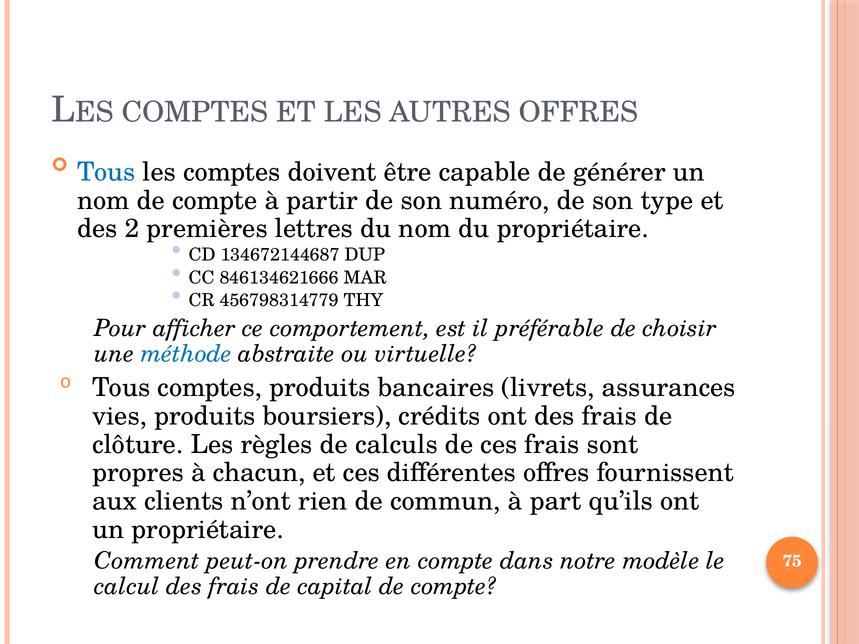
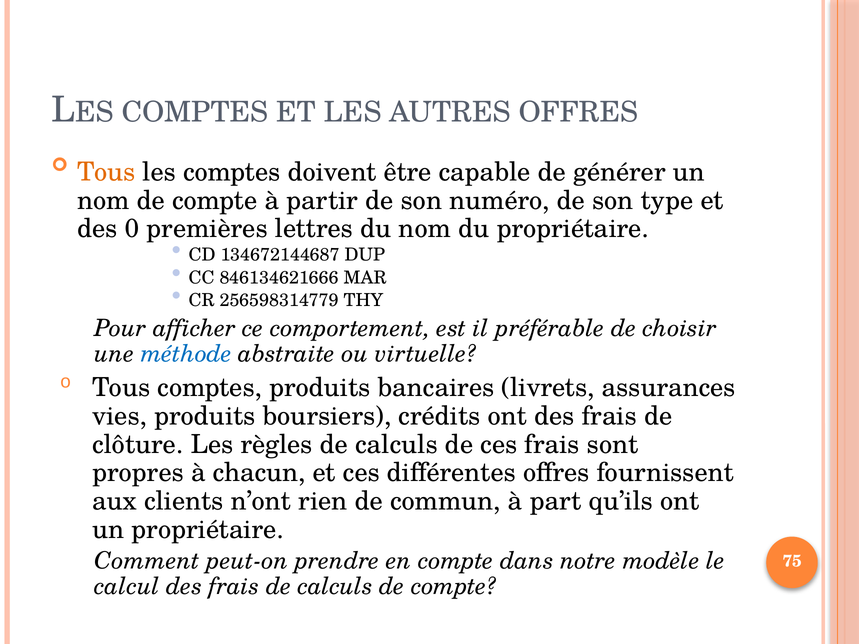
Tous at (106, 172) colour: blue -> orange
2: 2 -> 0
456798314779: 456798314779 -> 256598314779
frais de capital: capital -> calculs
